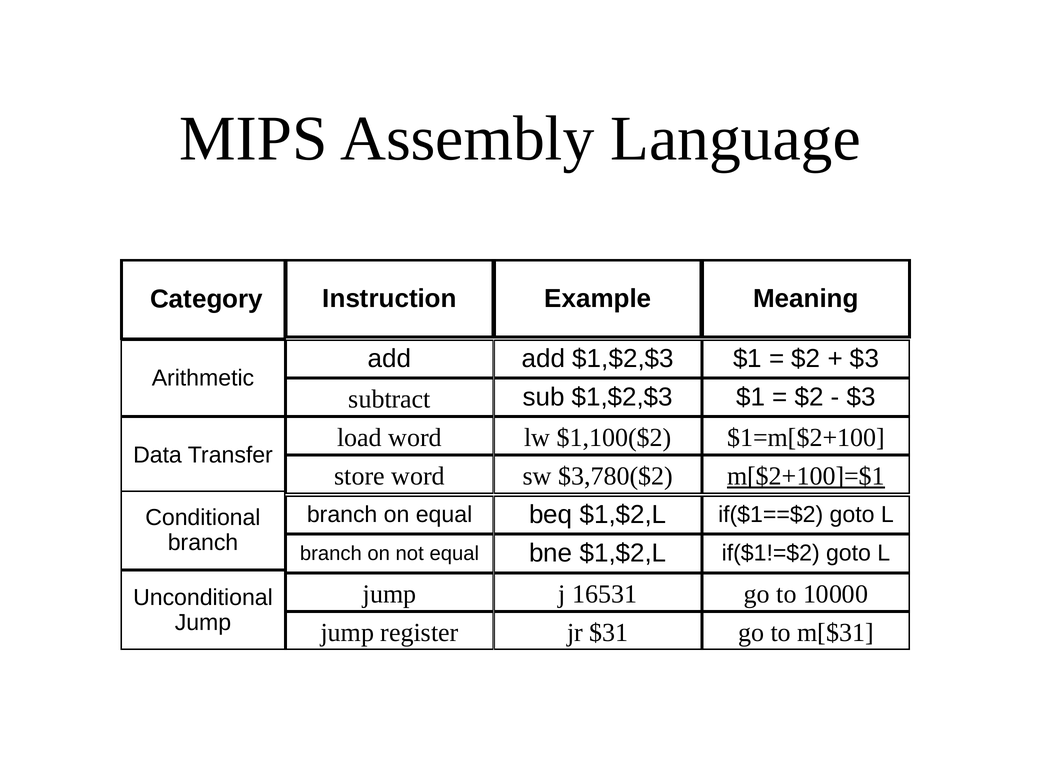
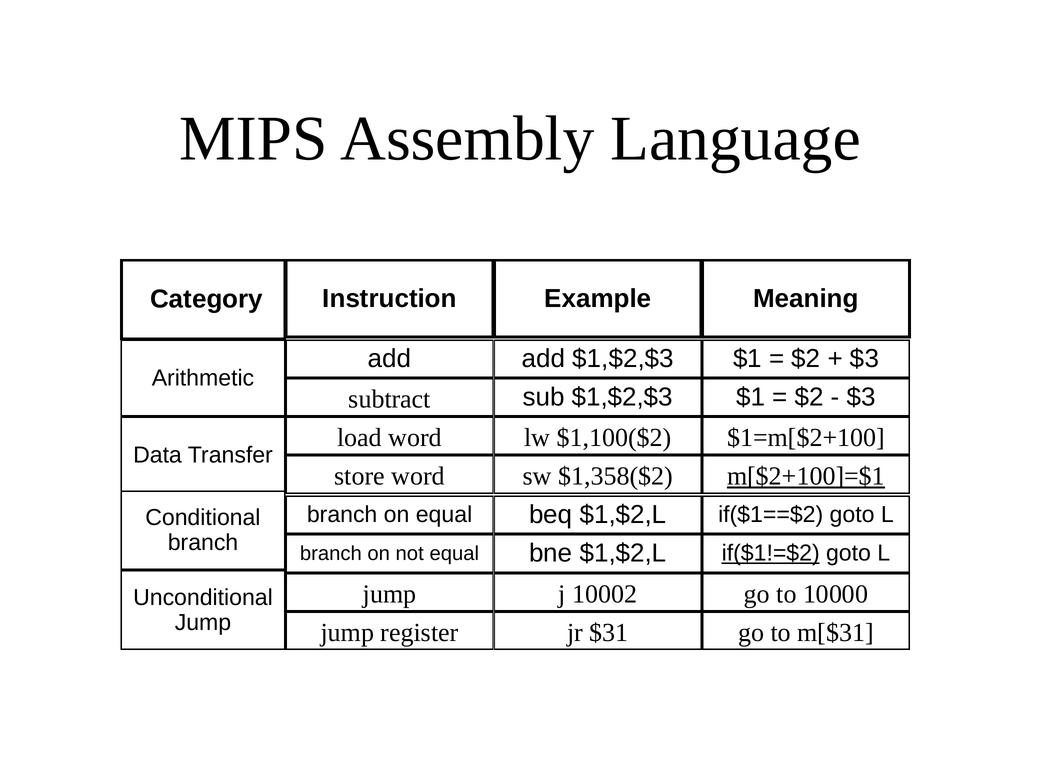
$3,780($2: $3,780($2 -> $1,358($2
if($1!=$2 underline: none -> present
16531: 16531 -> 10002
